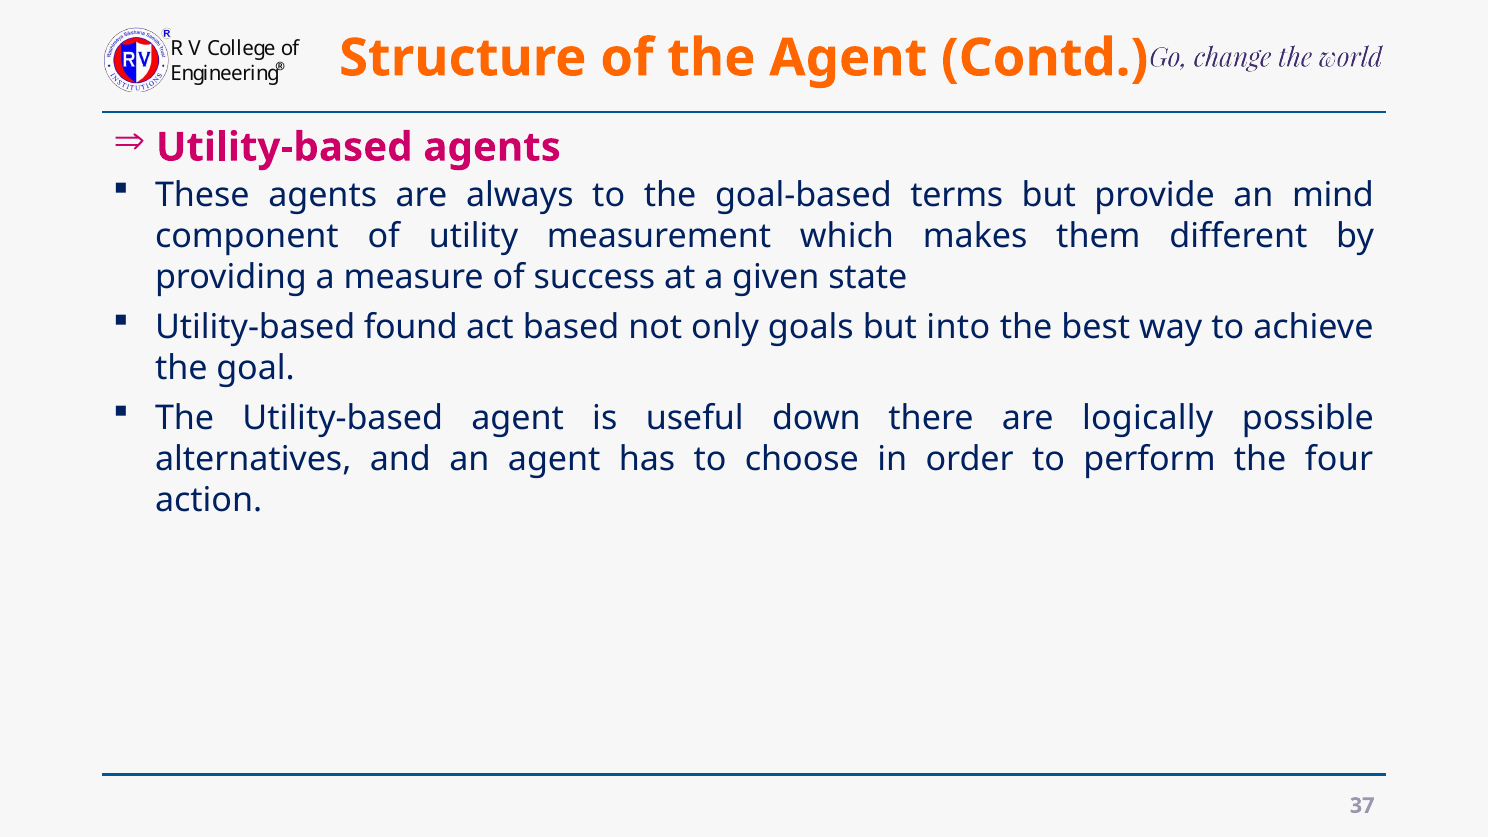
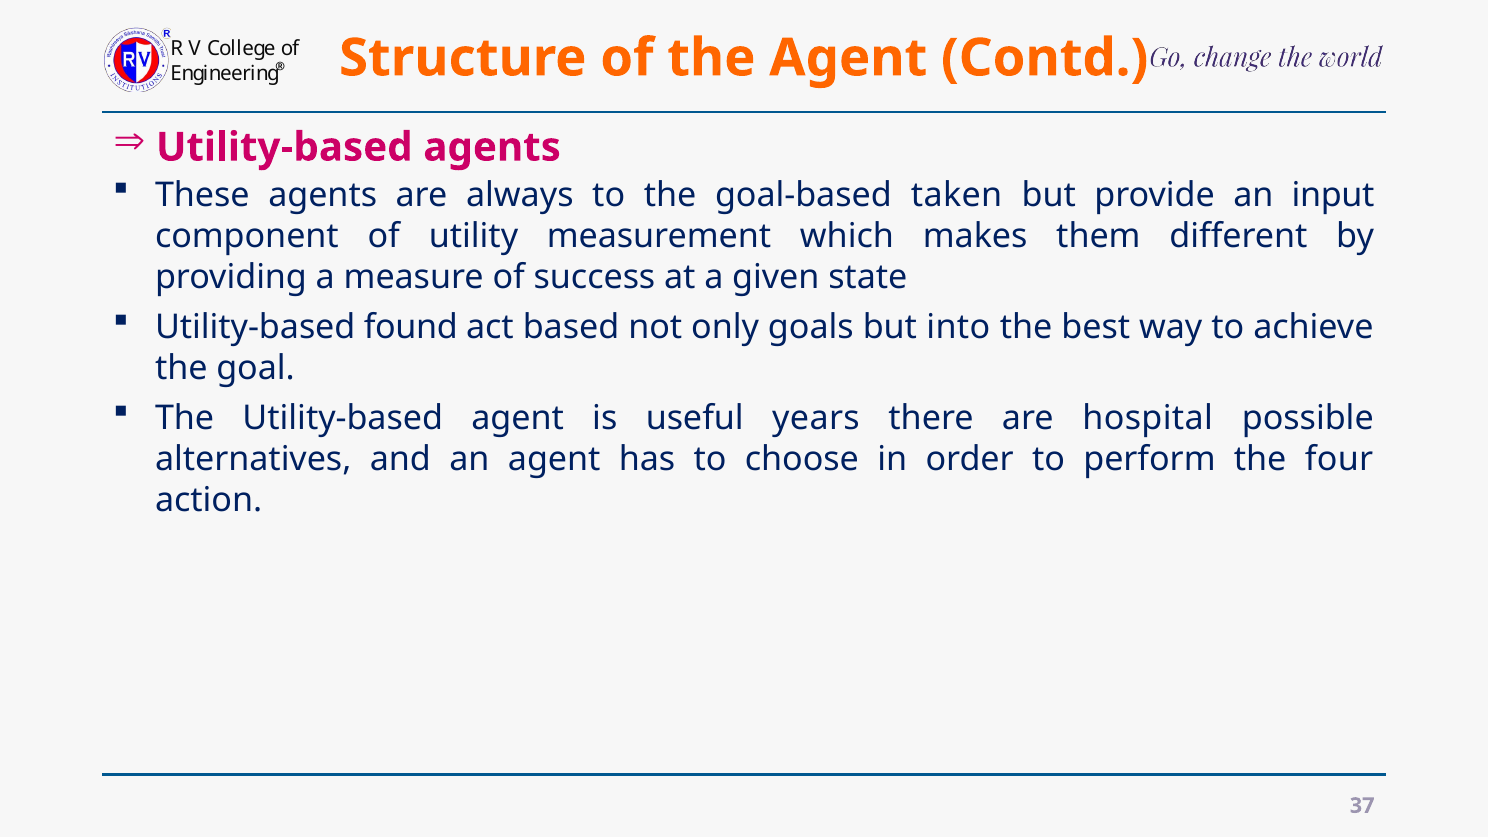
terms: terms -> taken
mind: mind -> input
down: down -> years
logically: logically -> hospital
